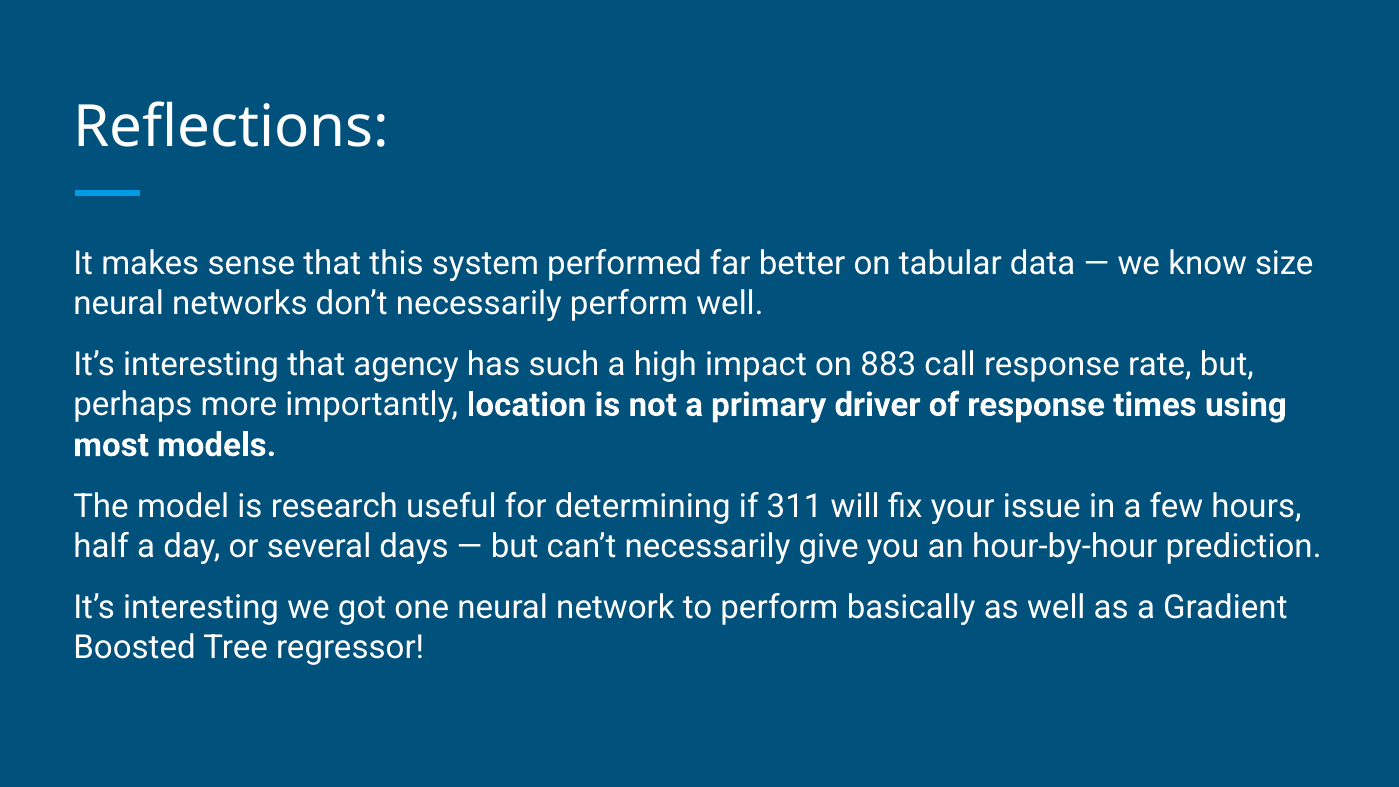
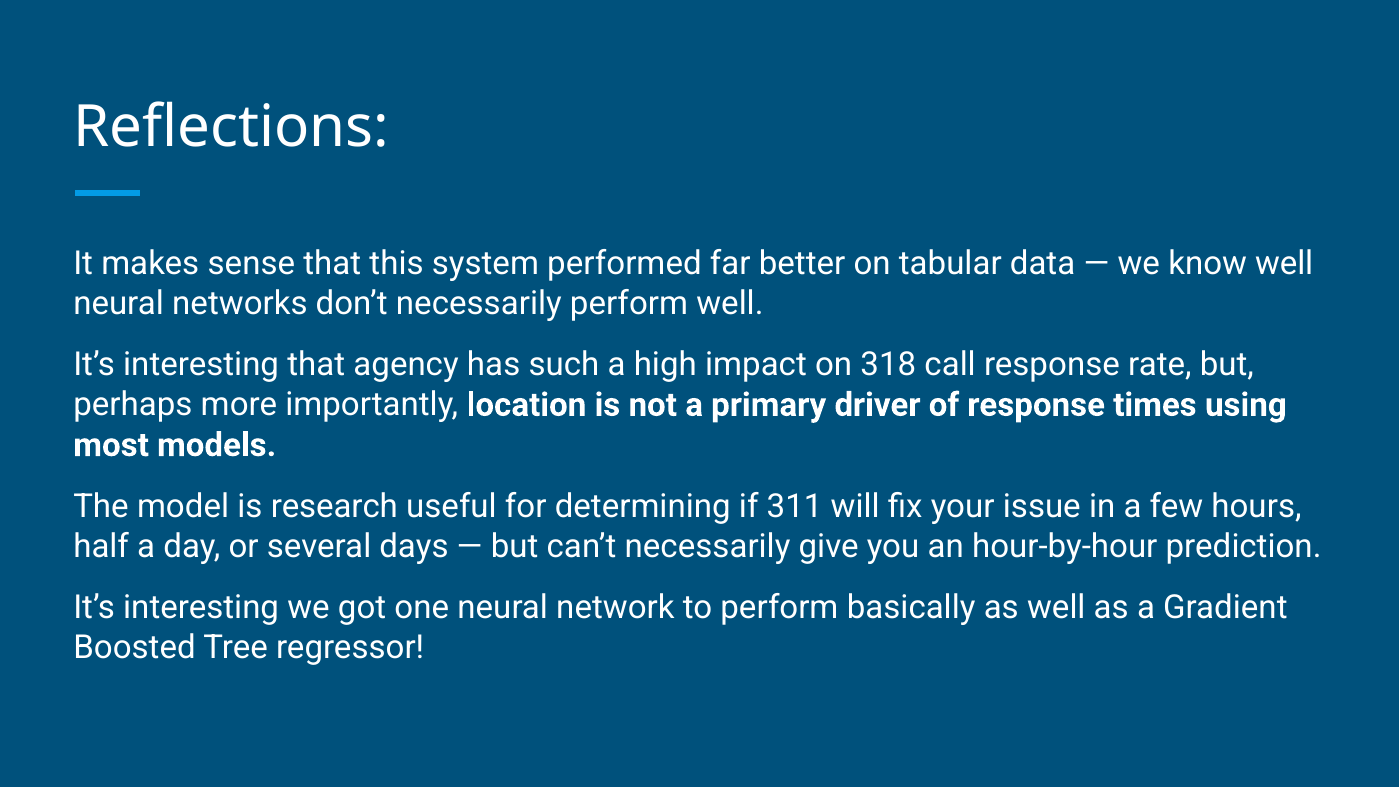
know size: size -> well
883: 883 -> 318
